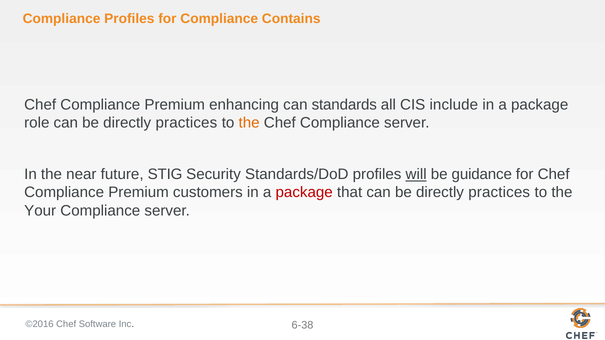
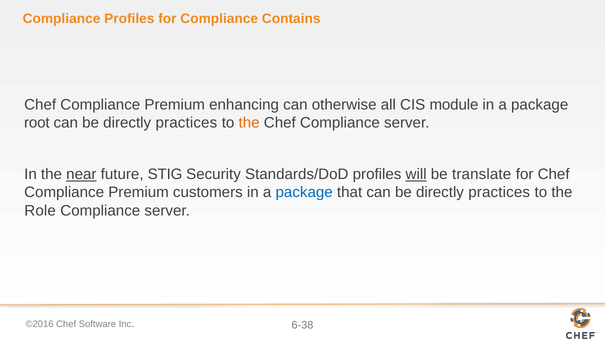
standards: standards -> otherwise
include: include -> module
role: role -> root
near underline: none -> present
guidance: guidance -> translate
package at (304, 193) colour: red -> blue
Your: Your -> Role
